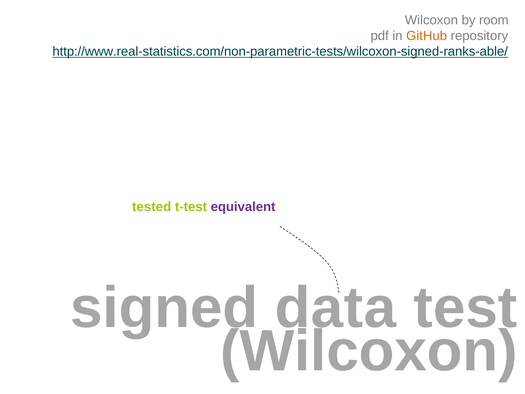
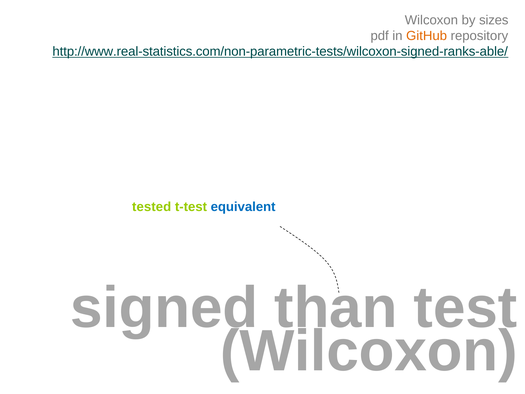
room: room -> sizes
equivalent colour: purple -> blue
data: data -> than
